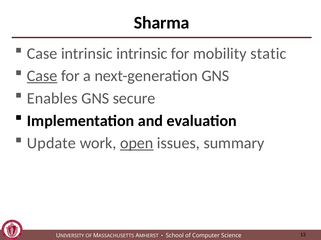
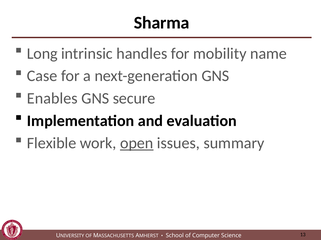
Case at (42, 54): Case -> Long
intrinsic intrinsic: intrinsic -> handles
static: static -> name
Case at (42, 76) underline: present -> none
Update: Update -> Flexible
